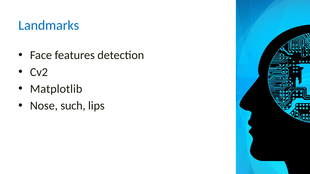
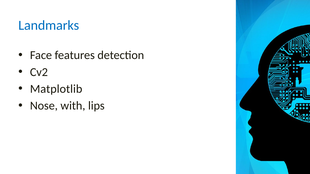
such: such -> with
